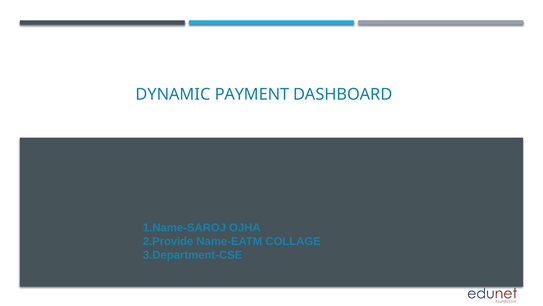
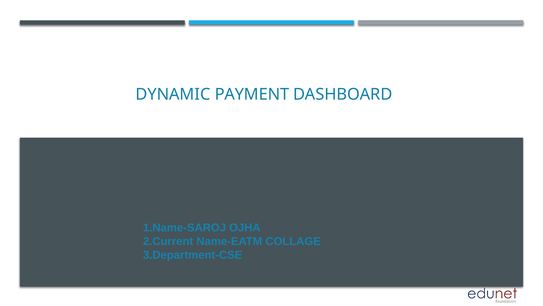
2.Provide: 2.Provide -> 2.Current
